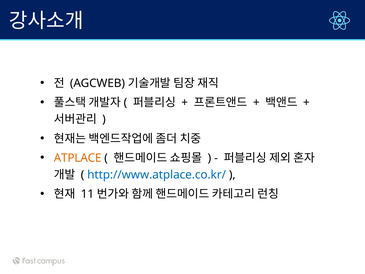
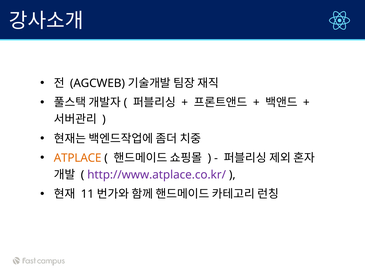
http://www.atplace.co.kr/ colour: blue -> purple
